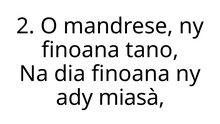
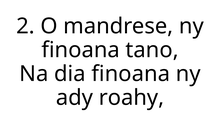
miasà: miasà -> roahy
